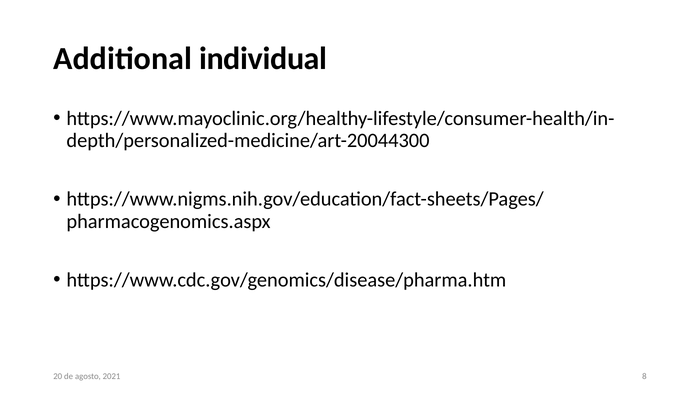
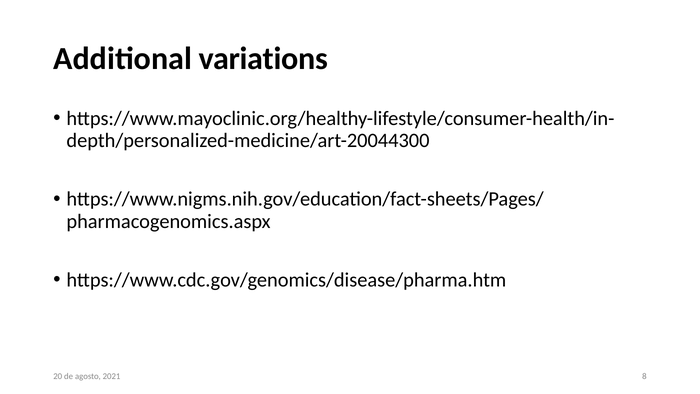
individual: individual -> variations
